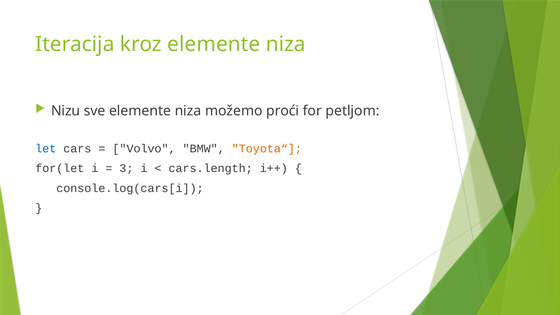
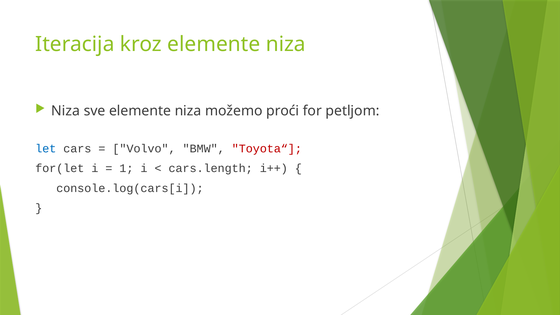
Nizu at (66, 111): Nizu -> Niza
Toyota“ colour: orange -> red
3: 3 -> 1
